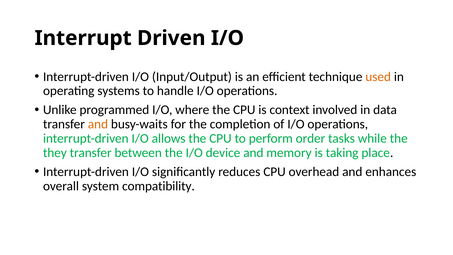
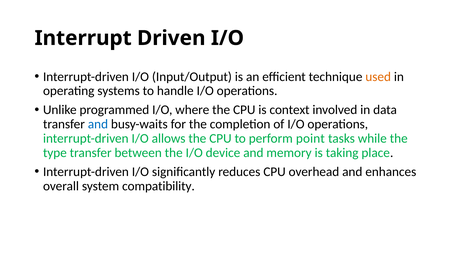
and at (98, 124) colour: orange -> blue
order: order -> point
they: they -> type
